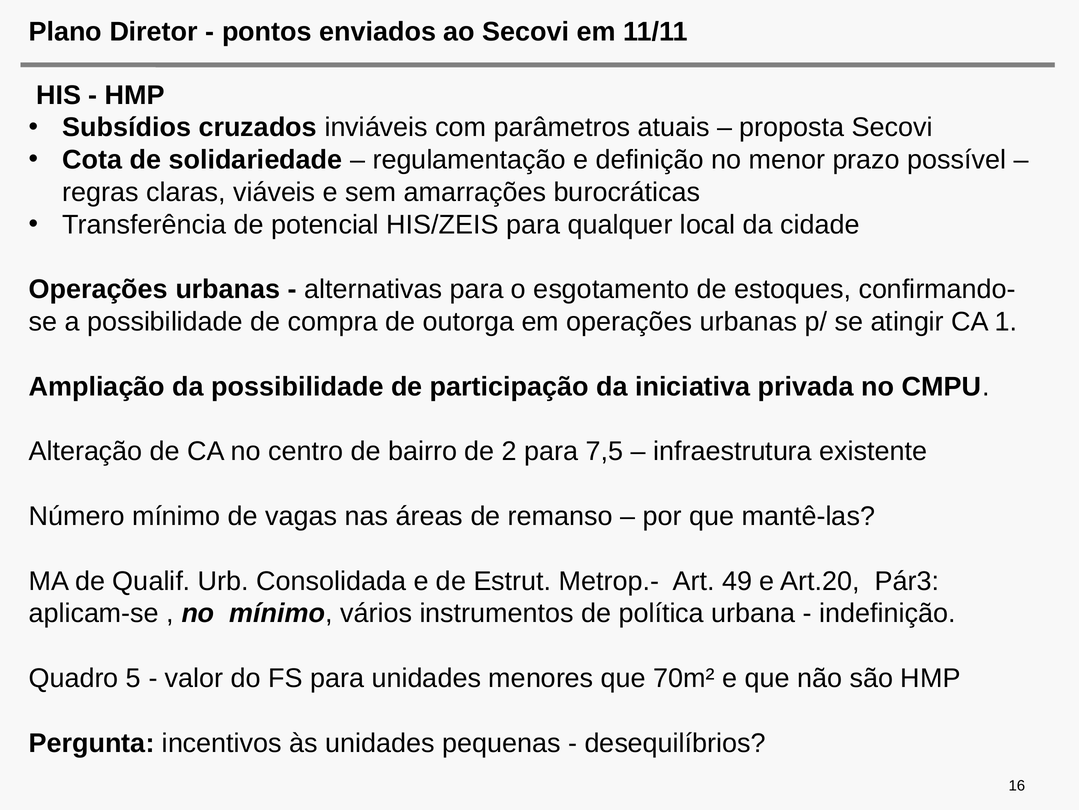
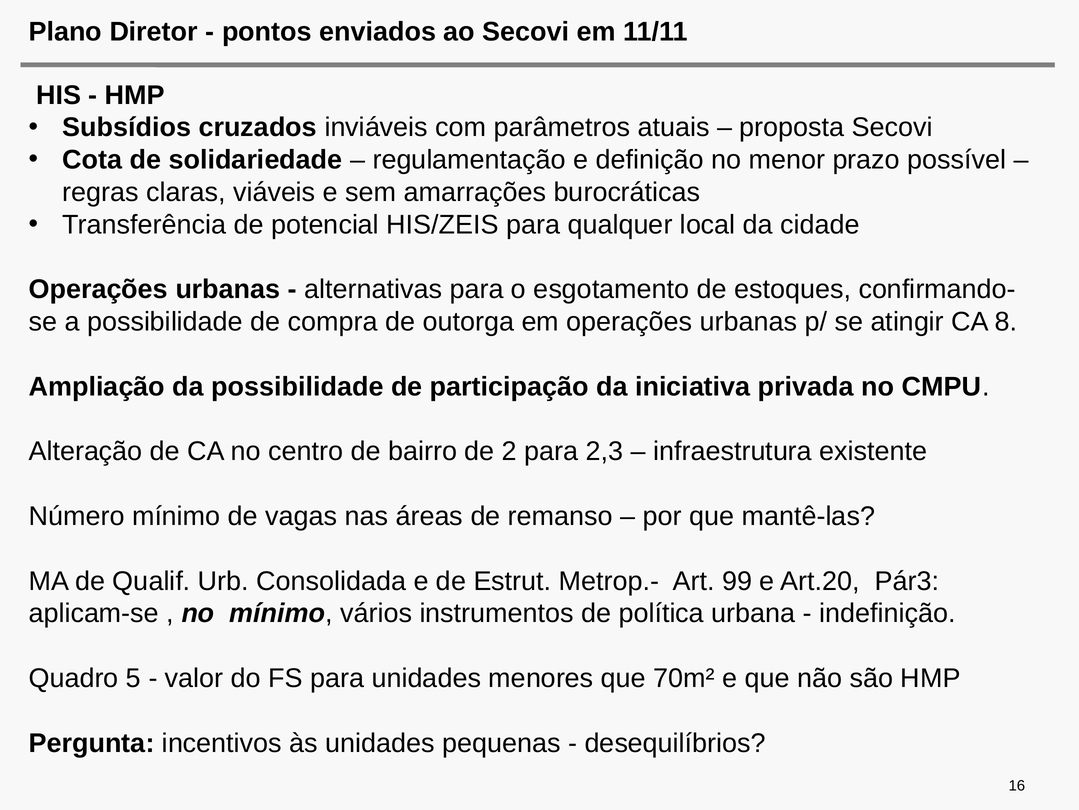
1: 1 -> 8
7,5: 7,5 -> 2,3
49: 49 -> 99
